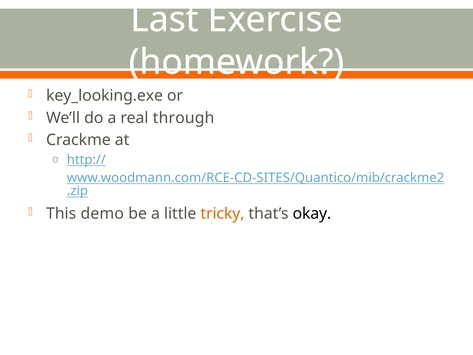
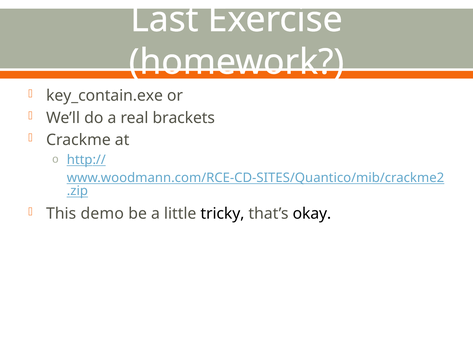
key_looking.exe: key_looking.exe -> key_contain.exe
through: through -> brackets
tricky colour: orange -> black
